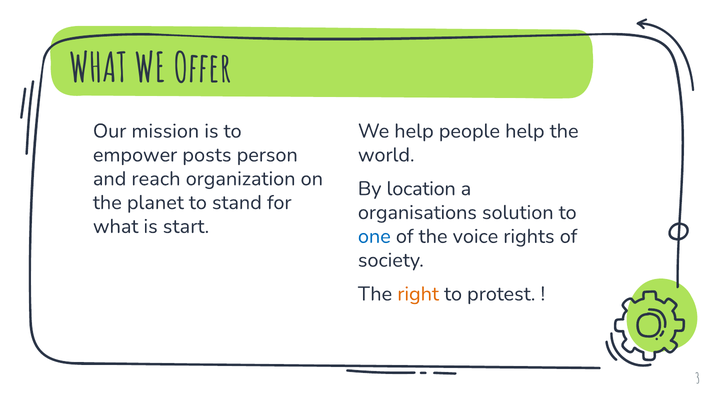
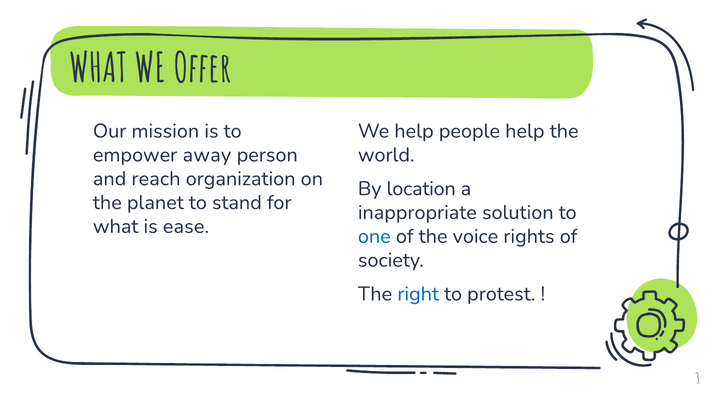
posts: posts -> away
organisations: organisations -> inappropriate
start: start -> ease
right colour: orange -> blue
